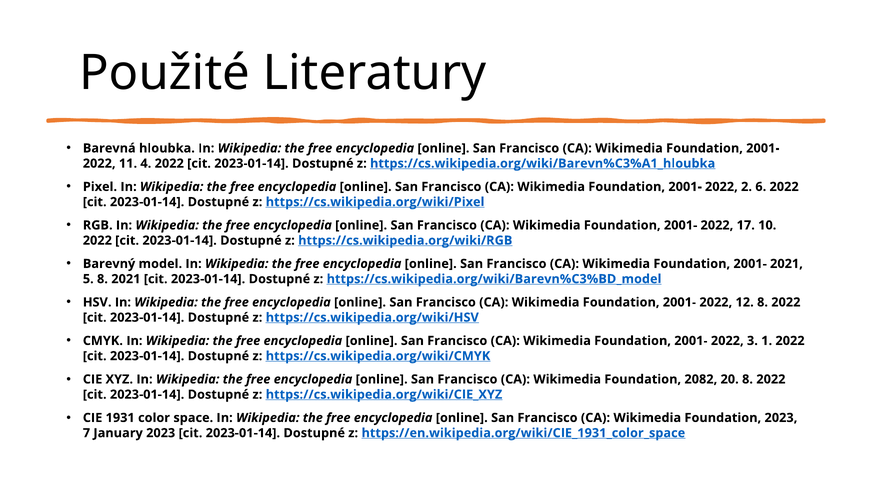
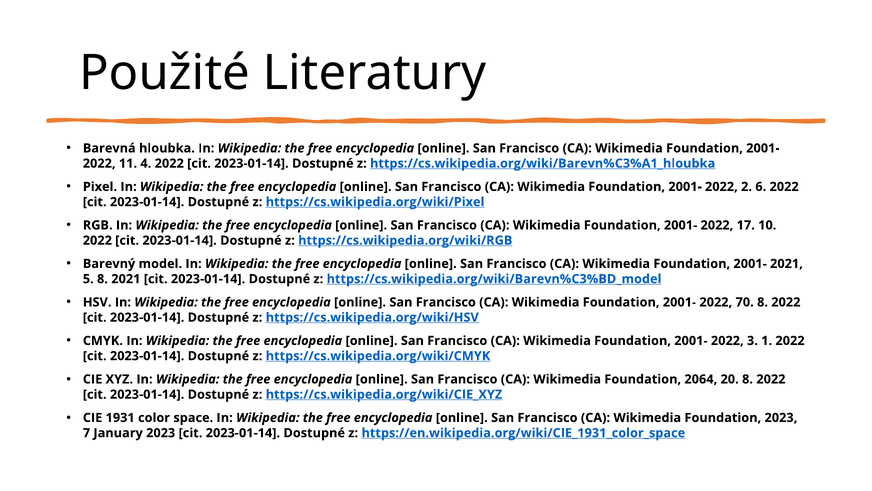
12: 12 -> 70
2082: 2082 -> 2064
